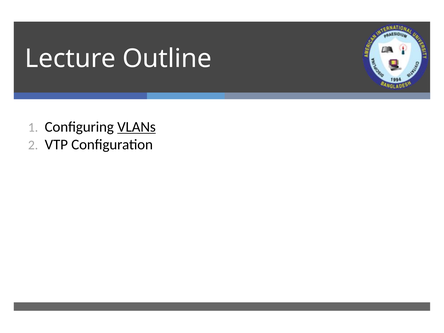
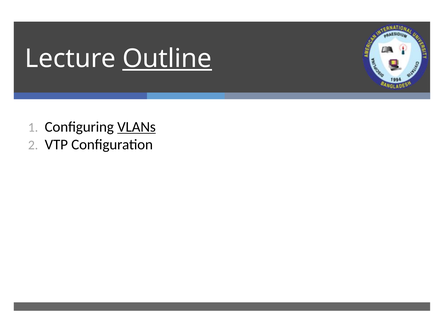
Outline underline: none -> present
